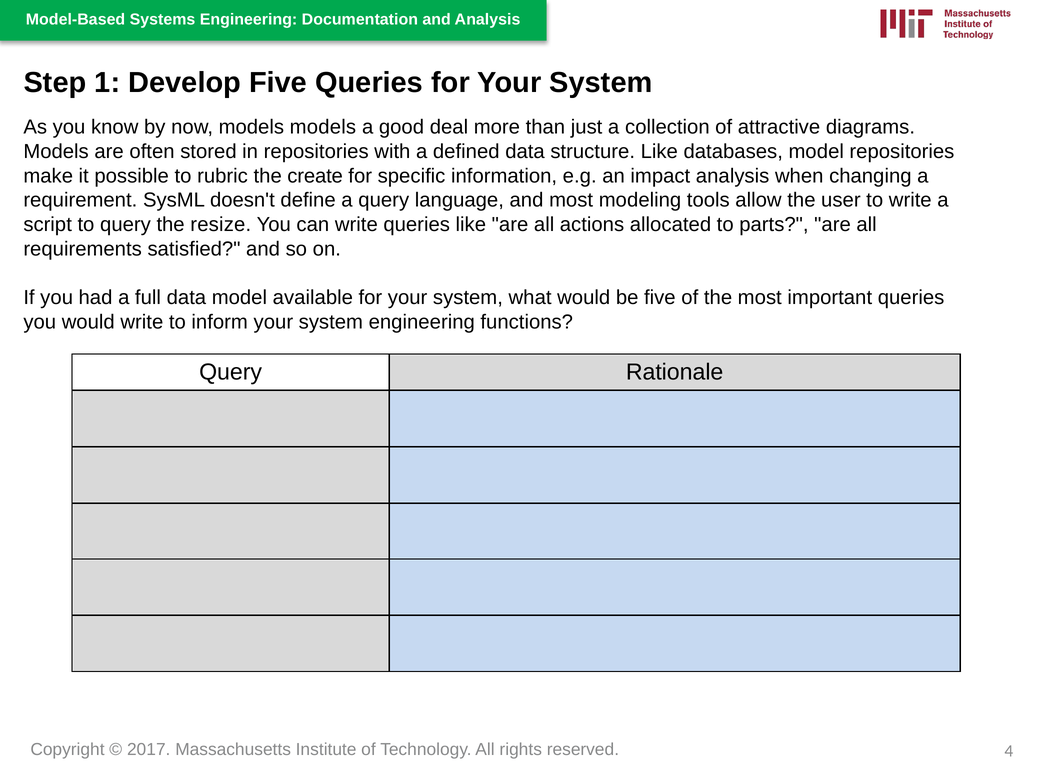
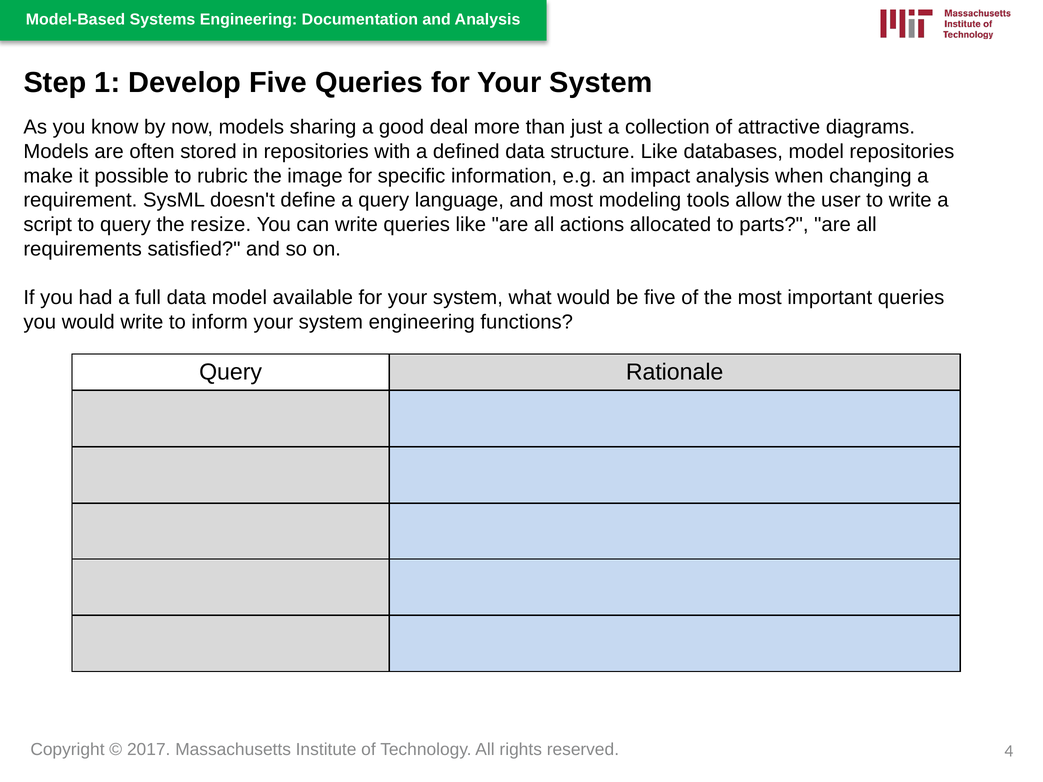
models models: models -> sharing
create: create -> image
